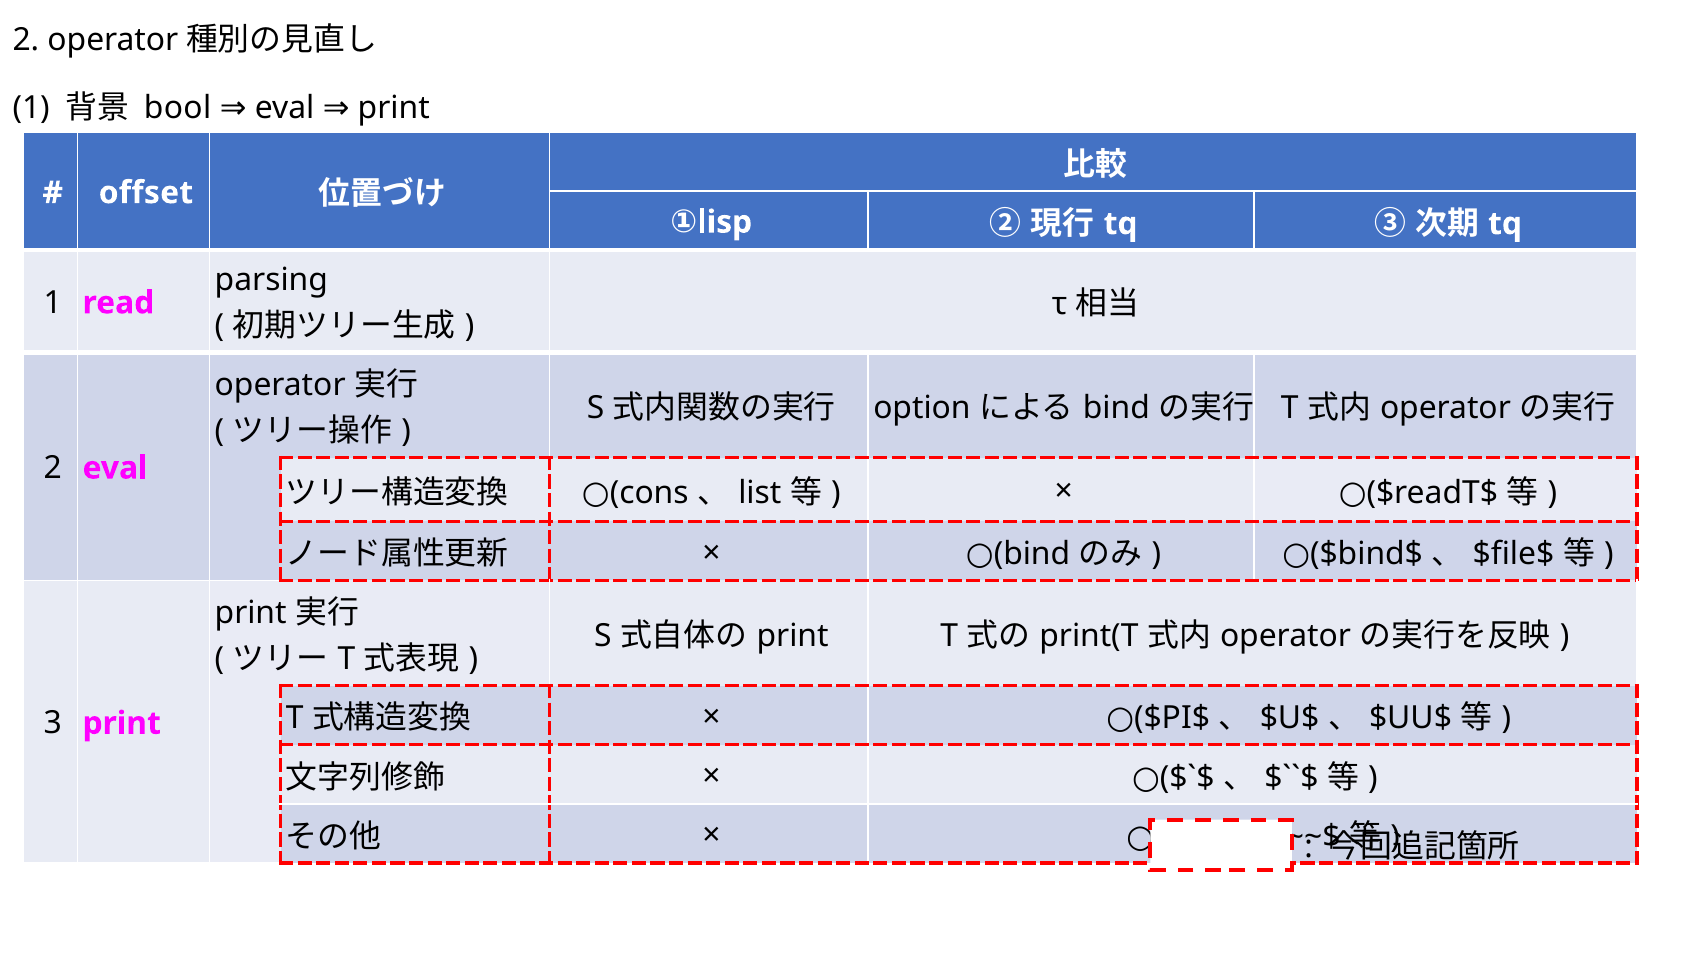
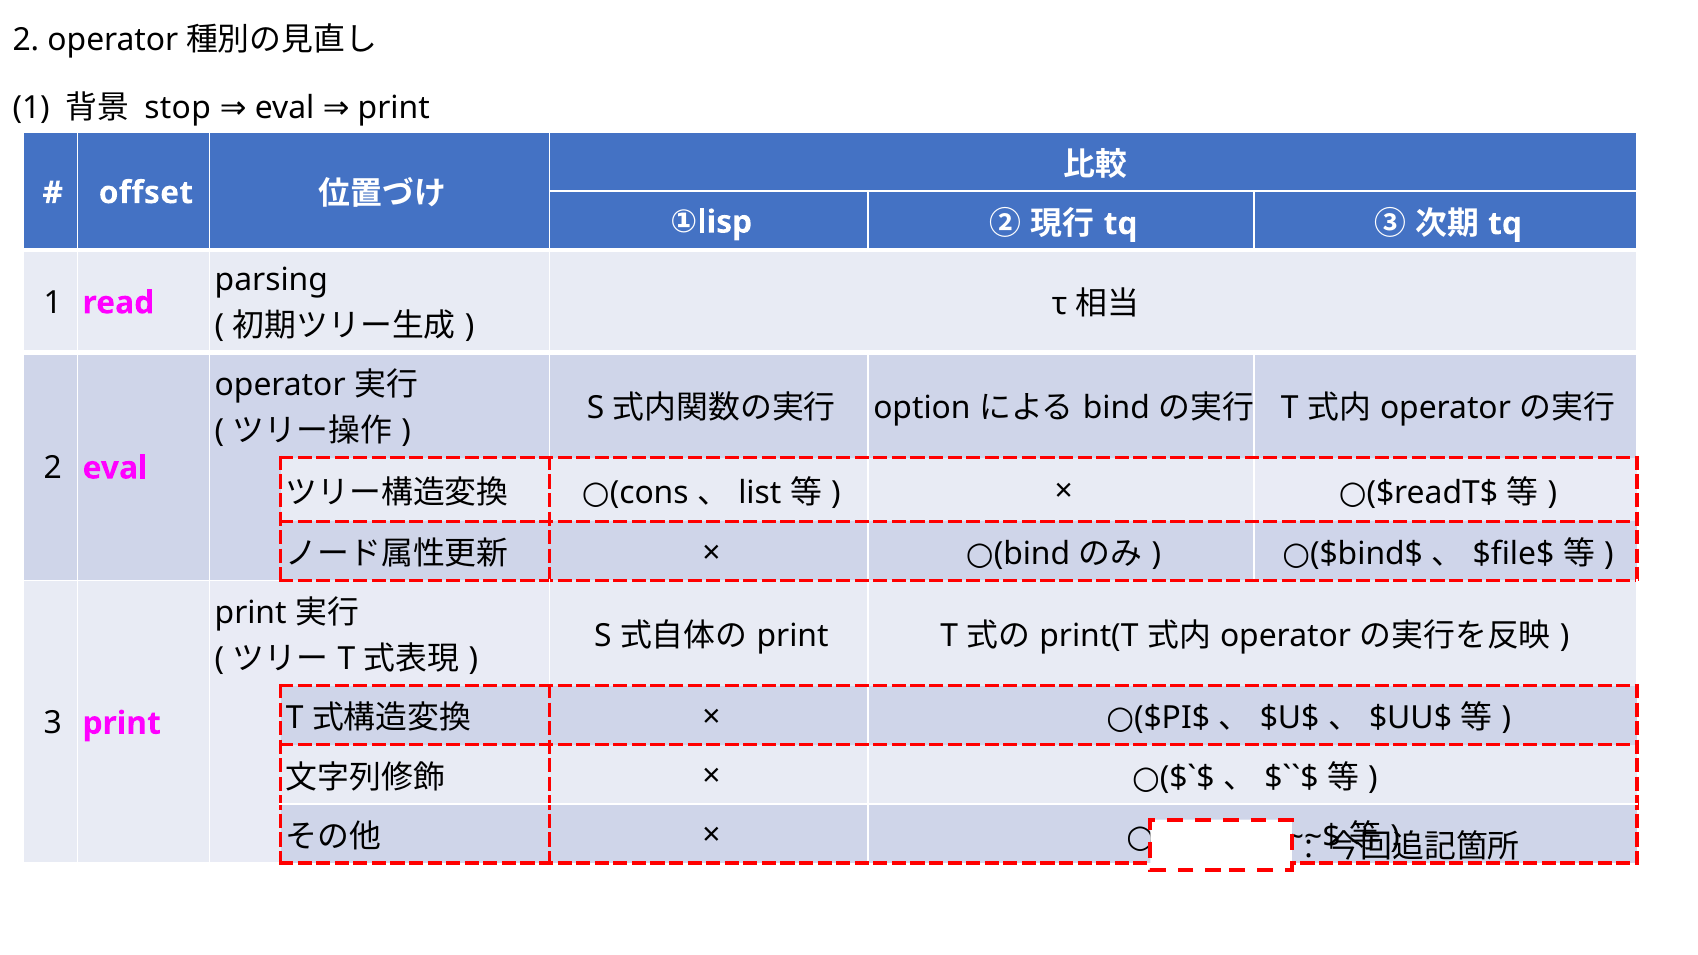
bool: bool -> stop
